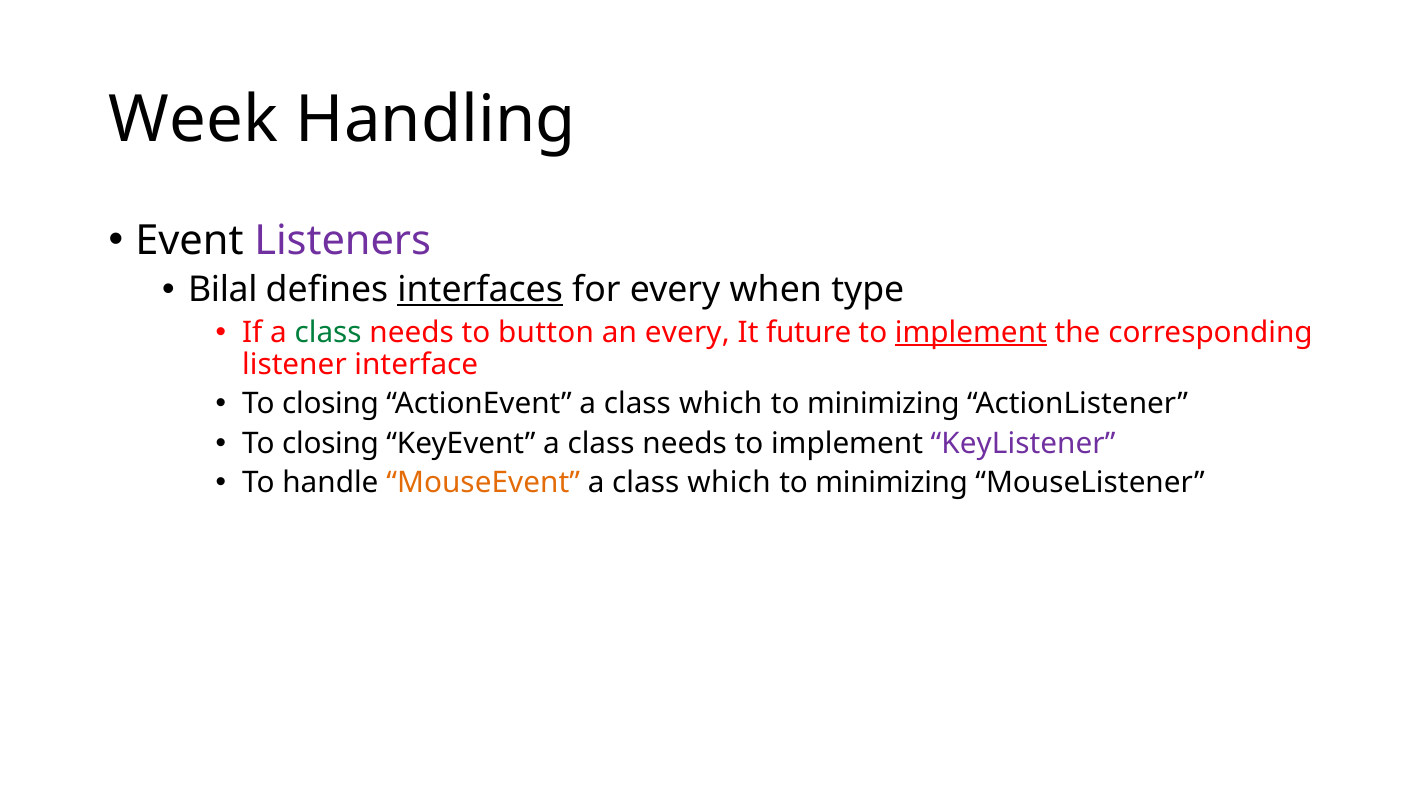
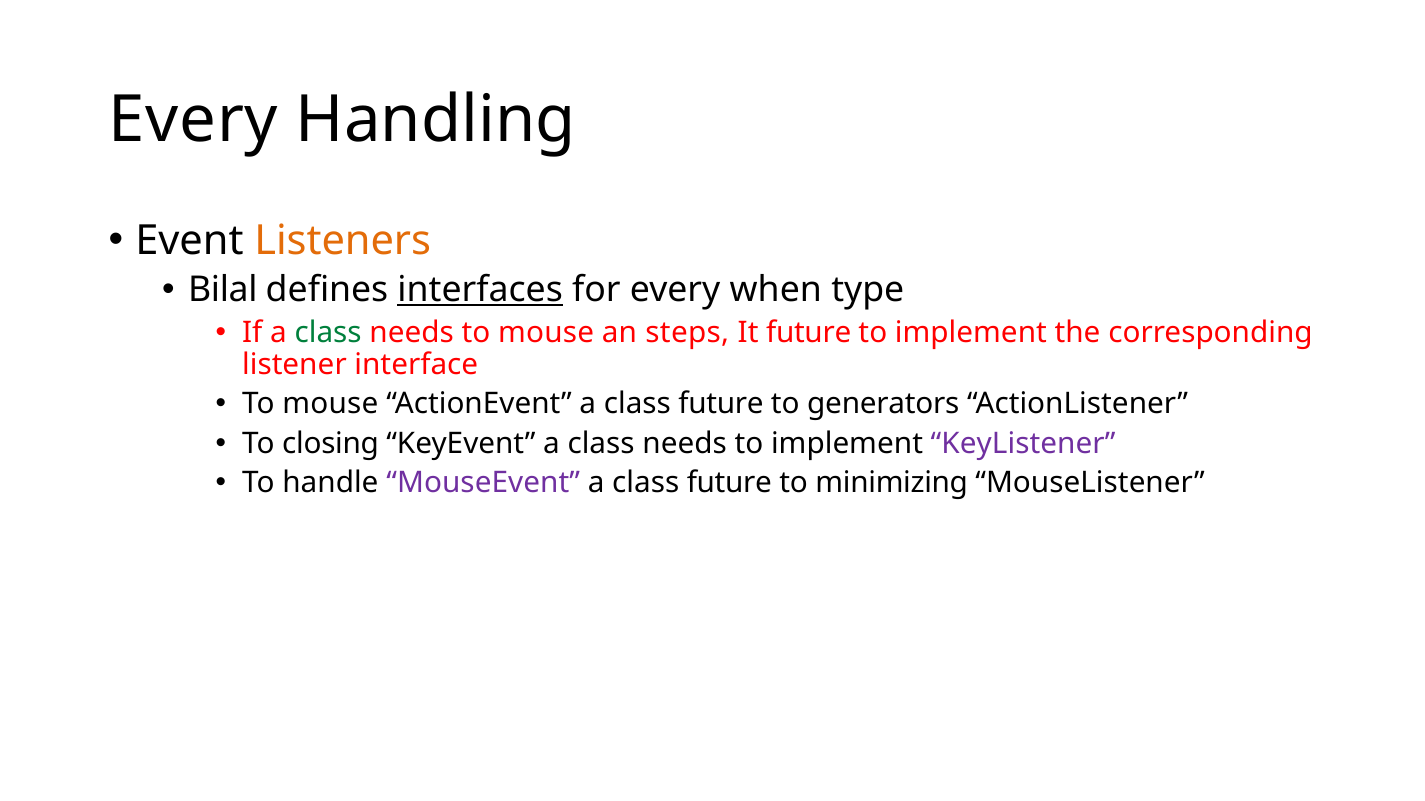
Week at (194, 120): Week -> Every
Listeners colour: purple -> orange
needs to button: button -> mouse
an every: every -> steps
implement at (971, 333) underline: present -> none
closing at (331, 404): closing -> mouse
ActionEvent a class which: which -> future
minimizing at (883, 404): minimizing -> generators
MouseEvent colour: orange -> purple
which at (729, 483): which -> future
